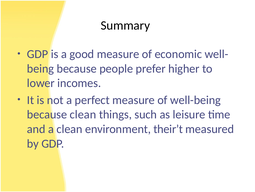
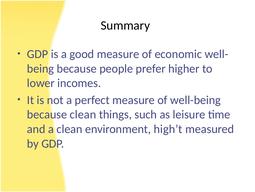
their’t: their’t -> high’t
